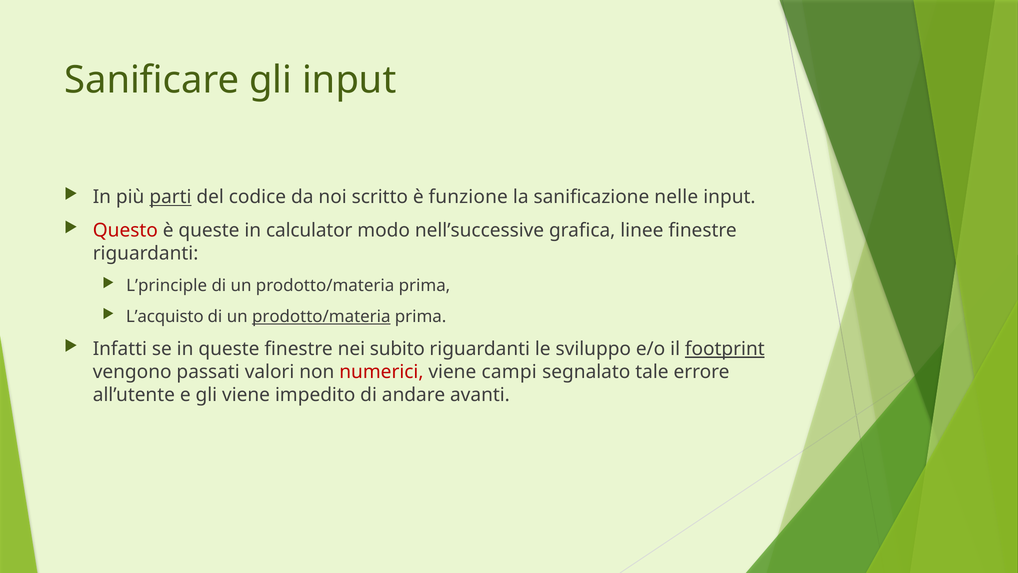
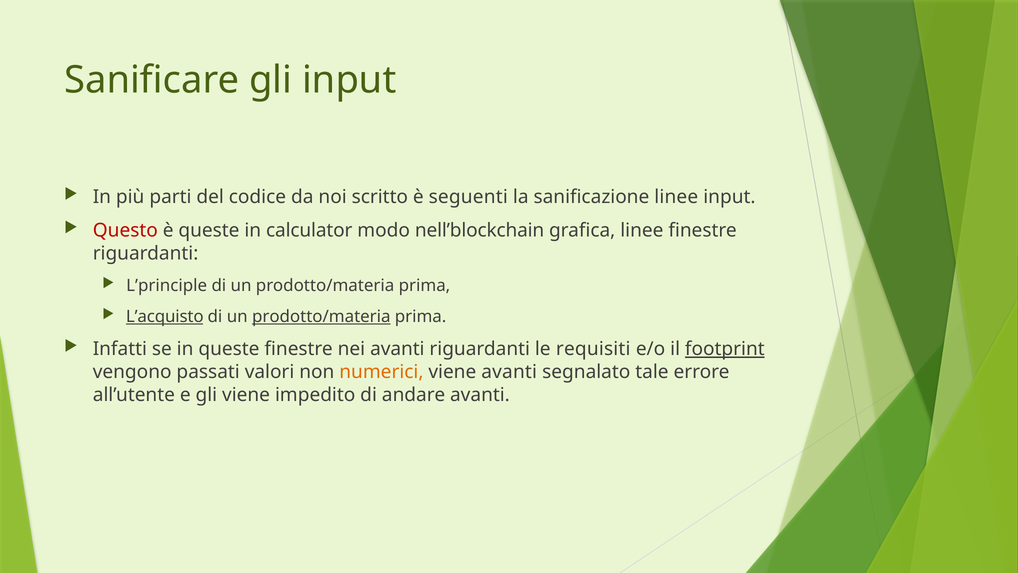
parti underline: present -> none
funzione: funzione -> seguenti
sanificazione nelle: nelle -> linee
nell’successive: nell’successive -> nell’blockchain
L’acquisto underline: none -> present
nei subito: subito -> avanti
sviluppo: sviluppo -> requisiti
numerici colour: red -> orange
viene campi: campi -> avanti
